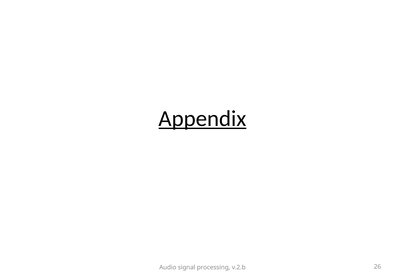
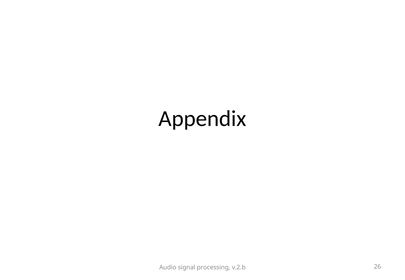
Appendix underline: present -> none
